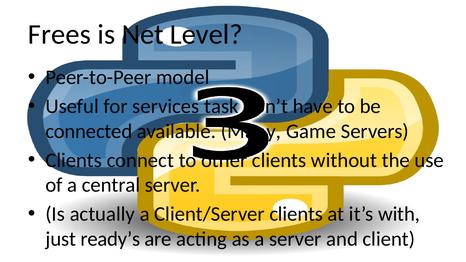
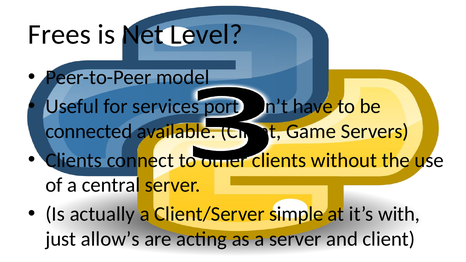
task: task -> port
available Many: Many -> Client
Client/Server clients: clients -> simple
ready’s: ready’s -> allow’s
